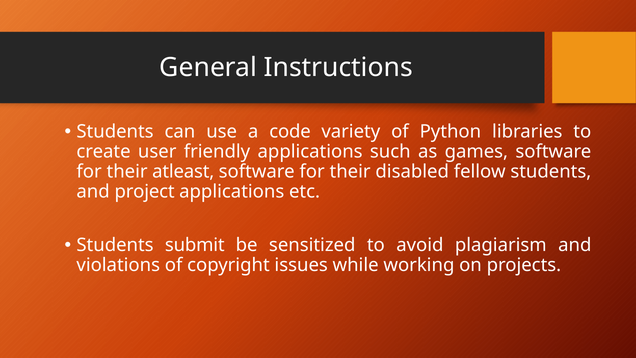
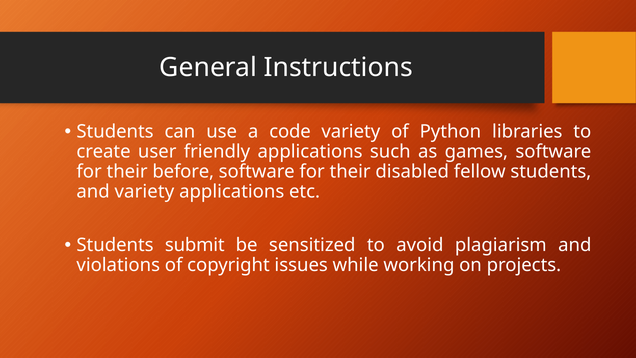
atleast: atleast -> before
and project: project -> variety
